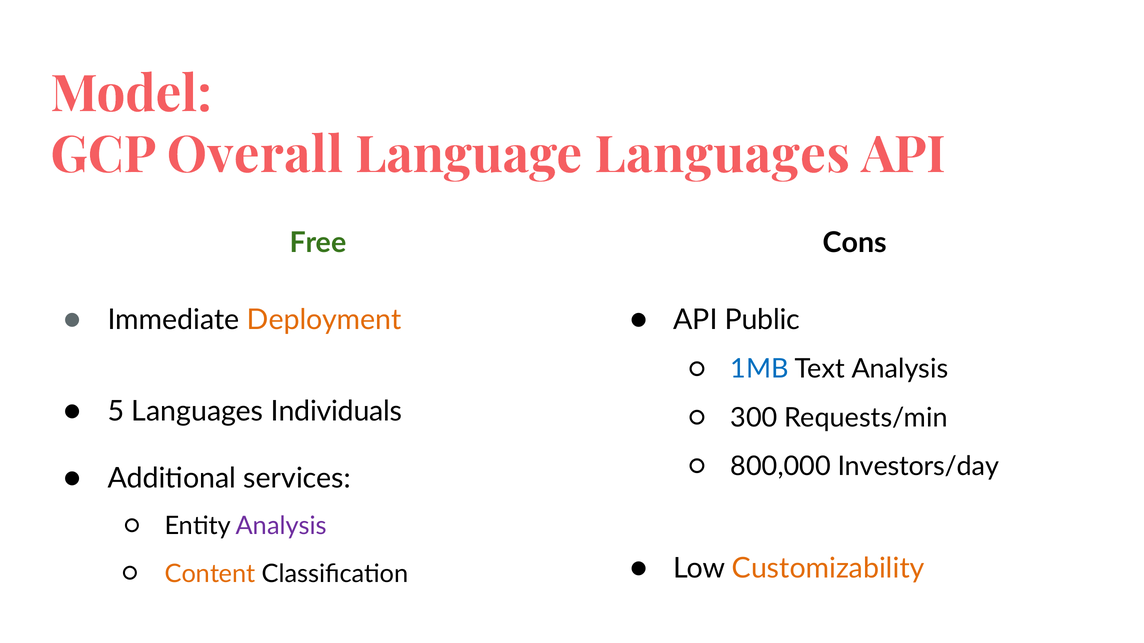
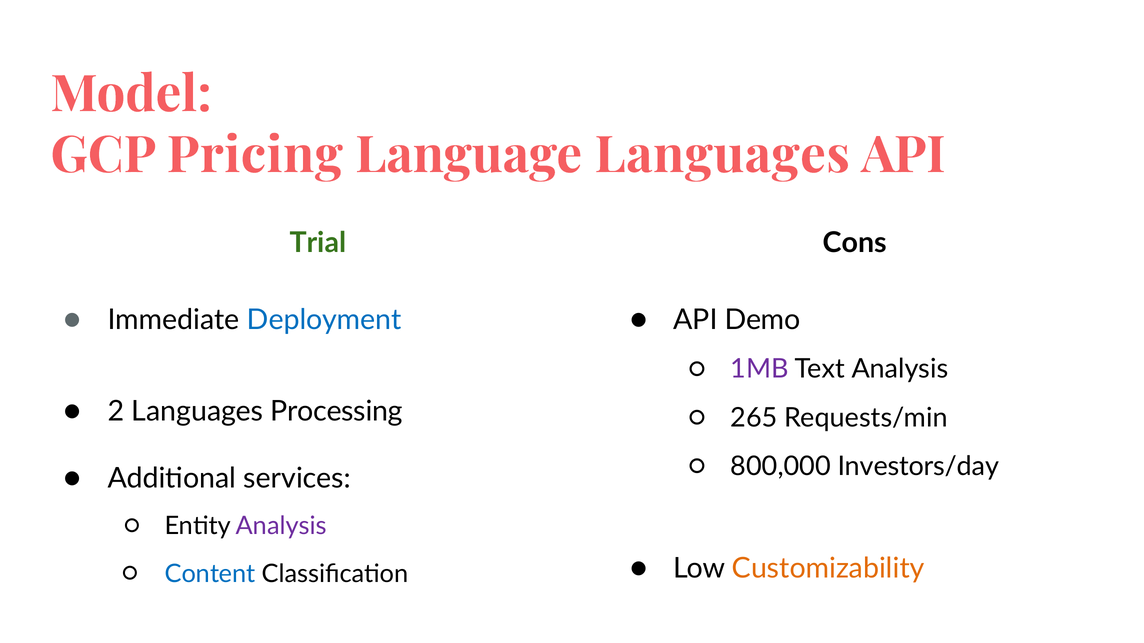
Overall: Overall -> Pricing
Free: Free -> Trial
Deployment colour: orange -> blue
Public: Public -> Demo
1MB colour: blue -> purple
5: 5 -> 2
Individuals: Individuals -> Processing
300: 300 -> 265
Content colour: orange -> blue
